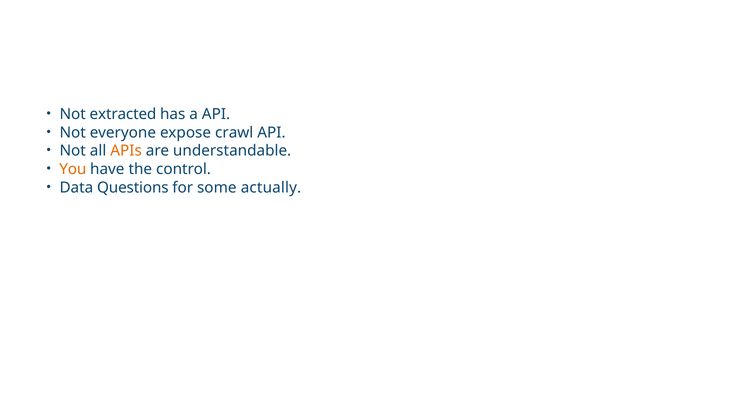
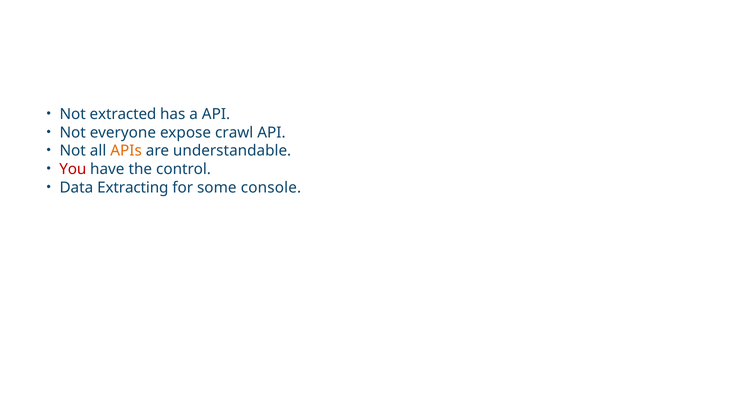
You colour: orange -> red
Questions: Questions -> Extracting
actually: actually -> console
